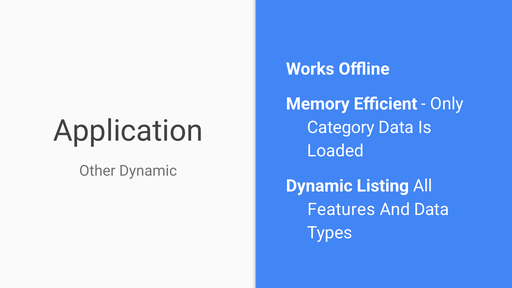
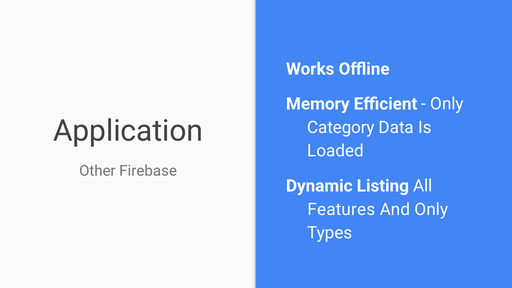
Other Dynamic: Dynamic -> Firebase
And Data: Data -> Only
